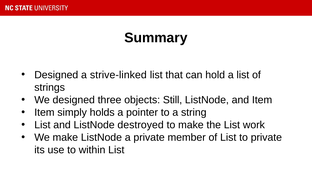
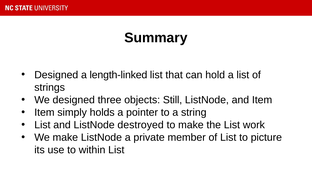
strive-linked: strive-linked -> length-linked
to private: private -> picture
